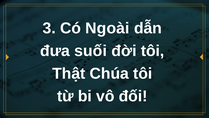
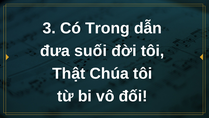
Ngoài: Ngoài -> Trong
